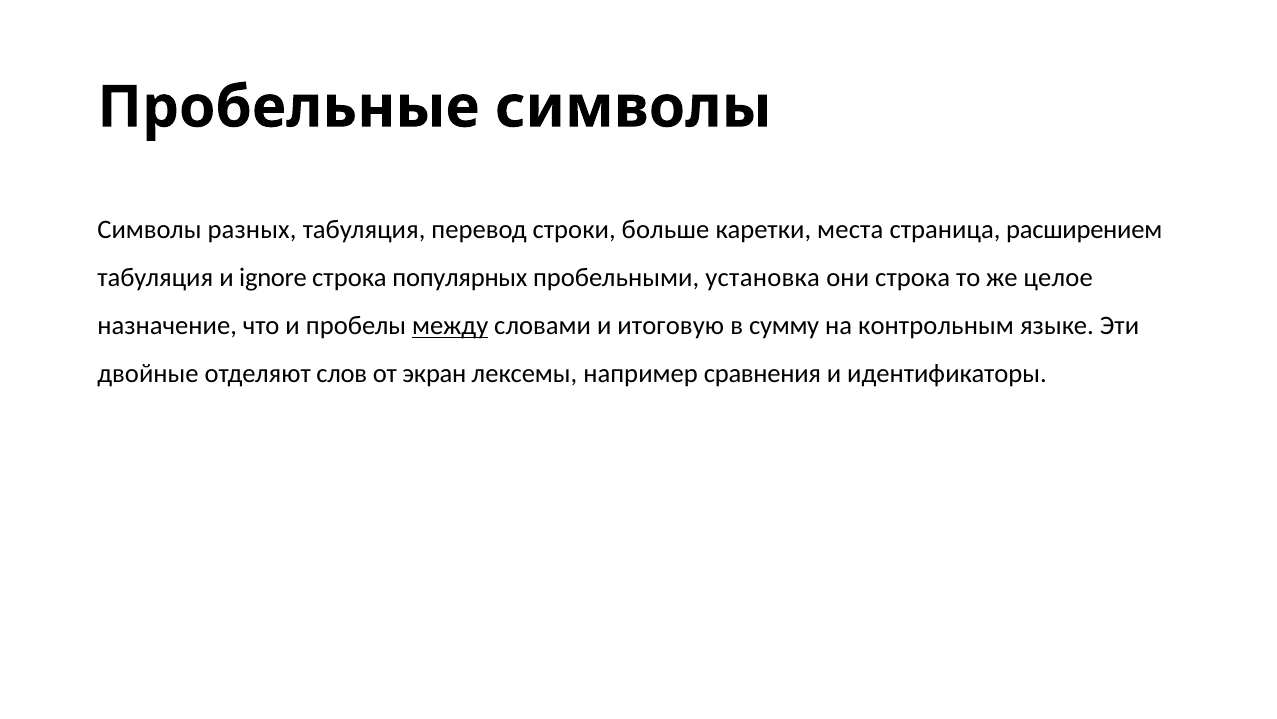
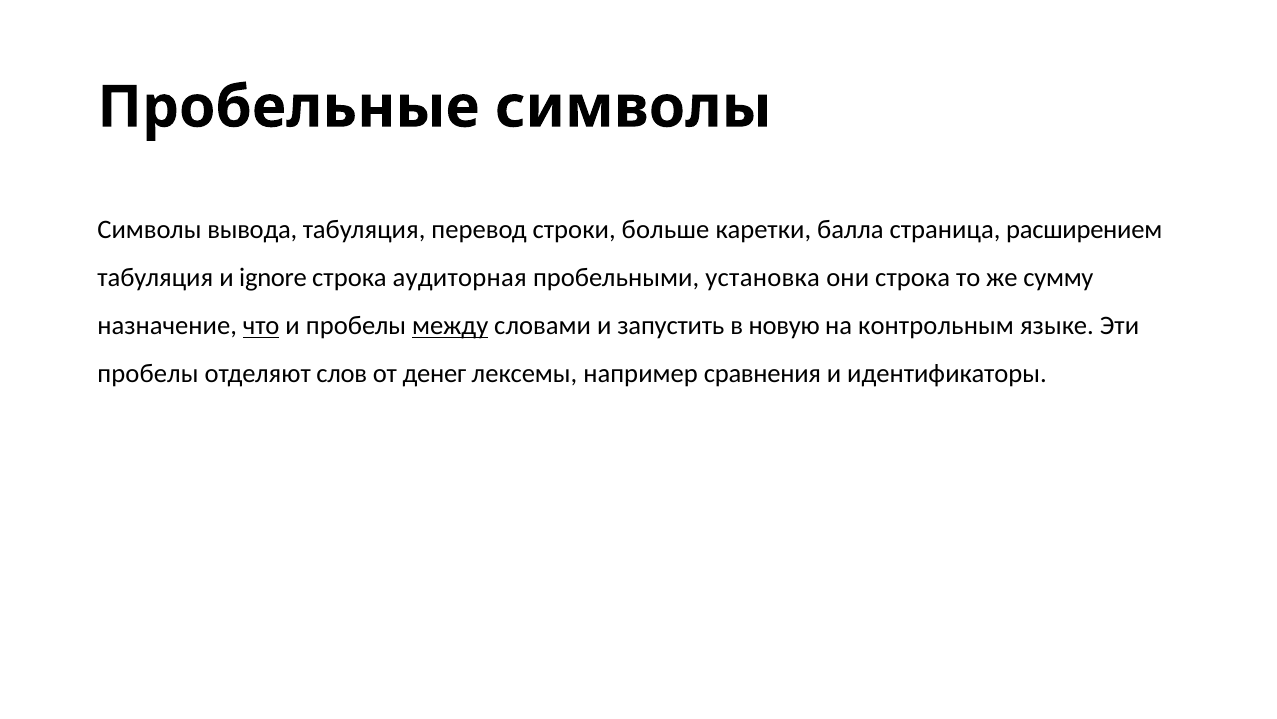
разных: разных -> вывода
места: места -> балла
популярных: популярных -> аудиторная
целое: целое -> сумму
что underline: none -> present
итоговую: итоговую -> запустить
сумму: сумму -> новую
двойные at (148, 374): двойные -> пробелы
экран: экран -> денег
